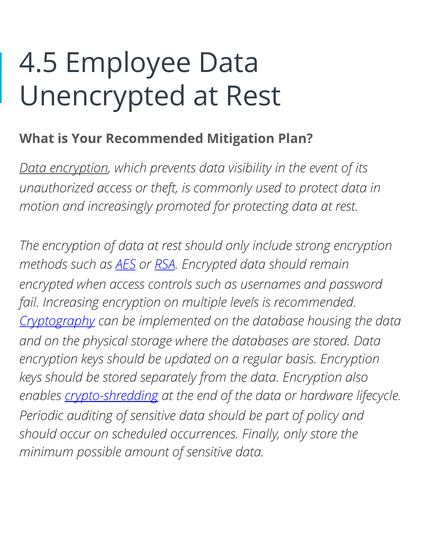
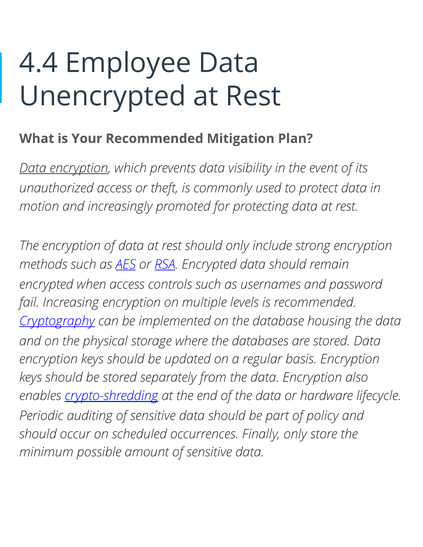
4.5: 4.5 -> 4.4
